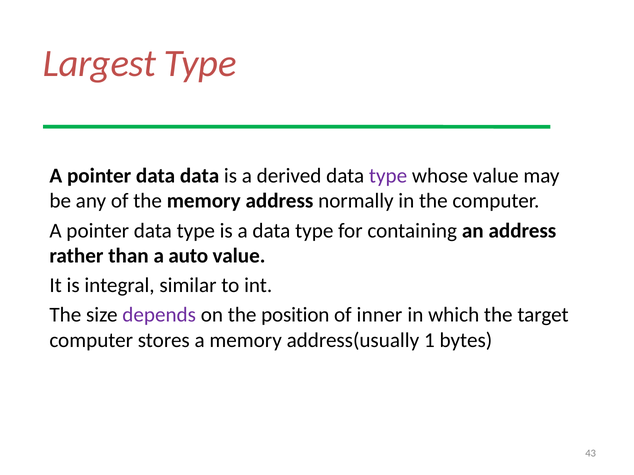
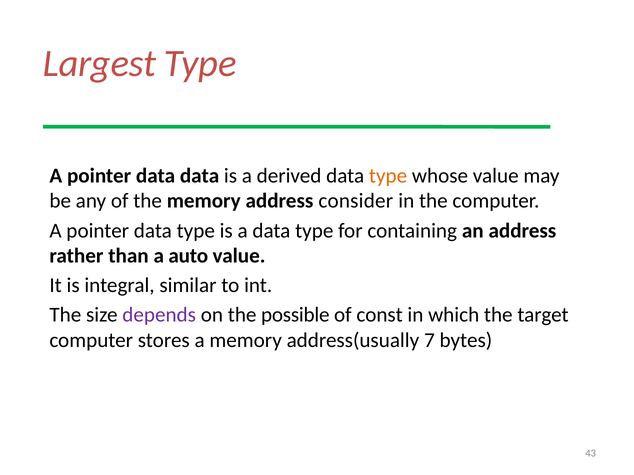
type at (388, 176) colour: purple -> orange
normally: normally -> consider
position: position -> possible
inner: inner -> const
1: 1 -> 7
